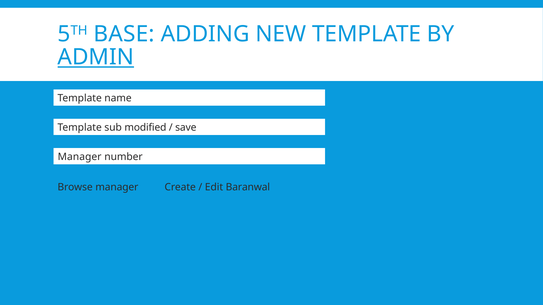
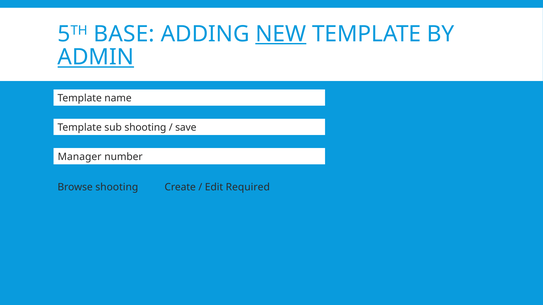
NEW underline: none -> present
sub modified: modified -> shooting
Browse manager: manager -> shooting
Baranwal: Baranwal -> Required
